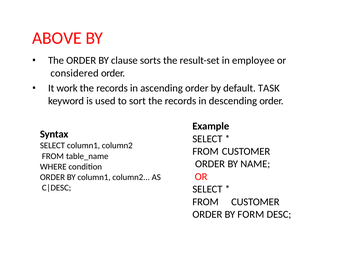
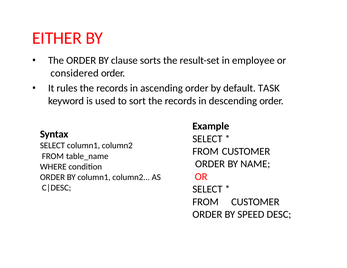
ABOVE: ABOVE -> EITHER
work: work -> rules
FORM: FORM -> SPEED
